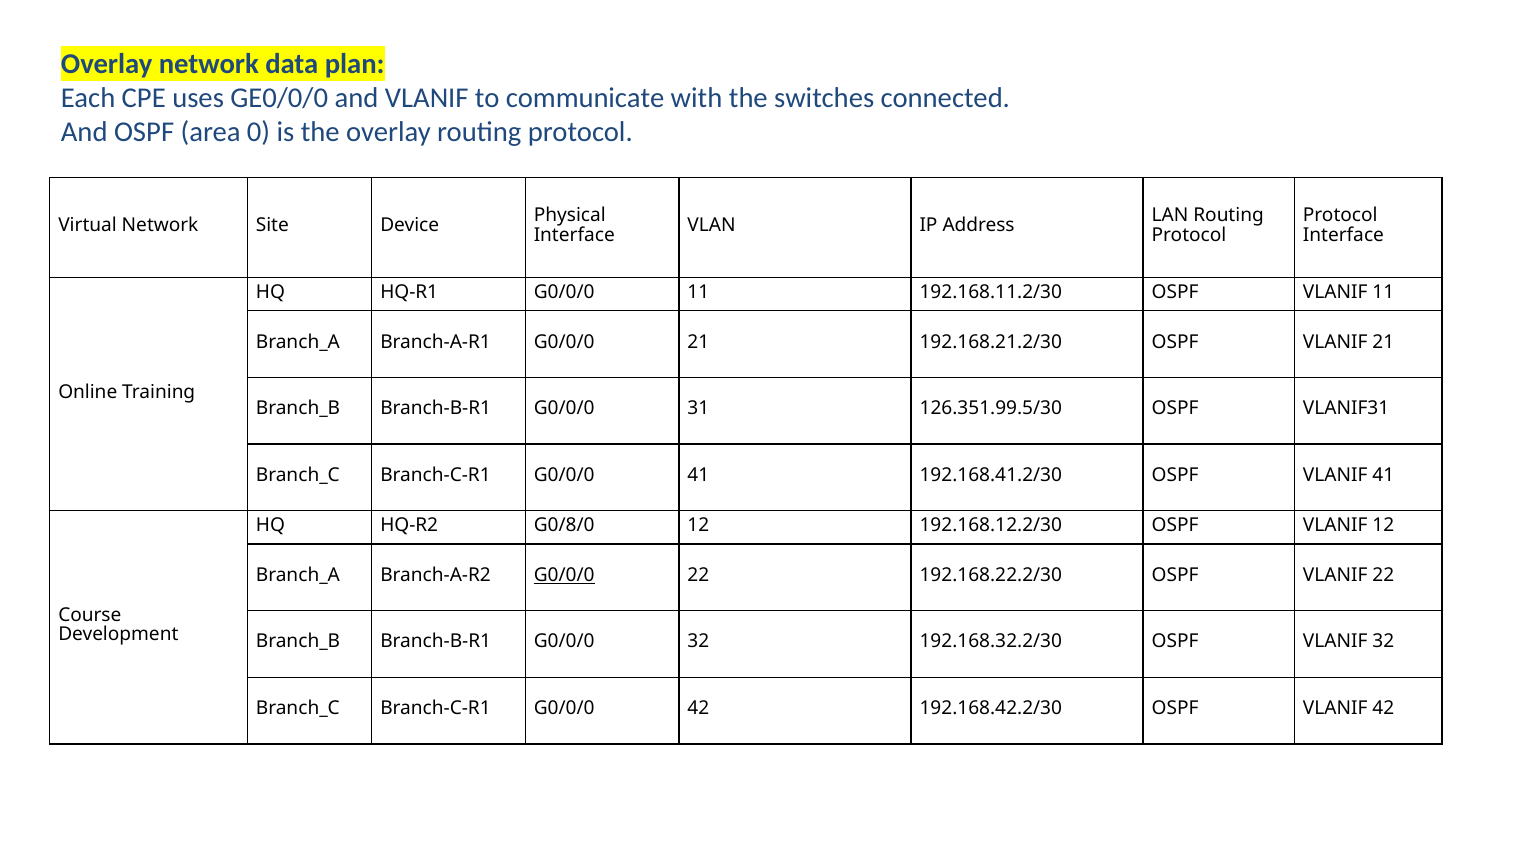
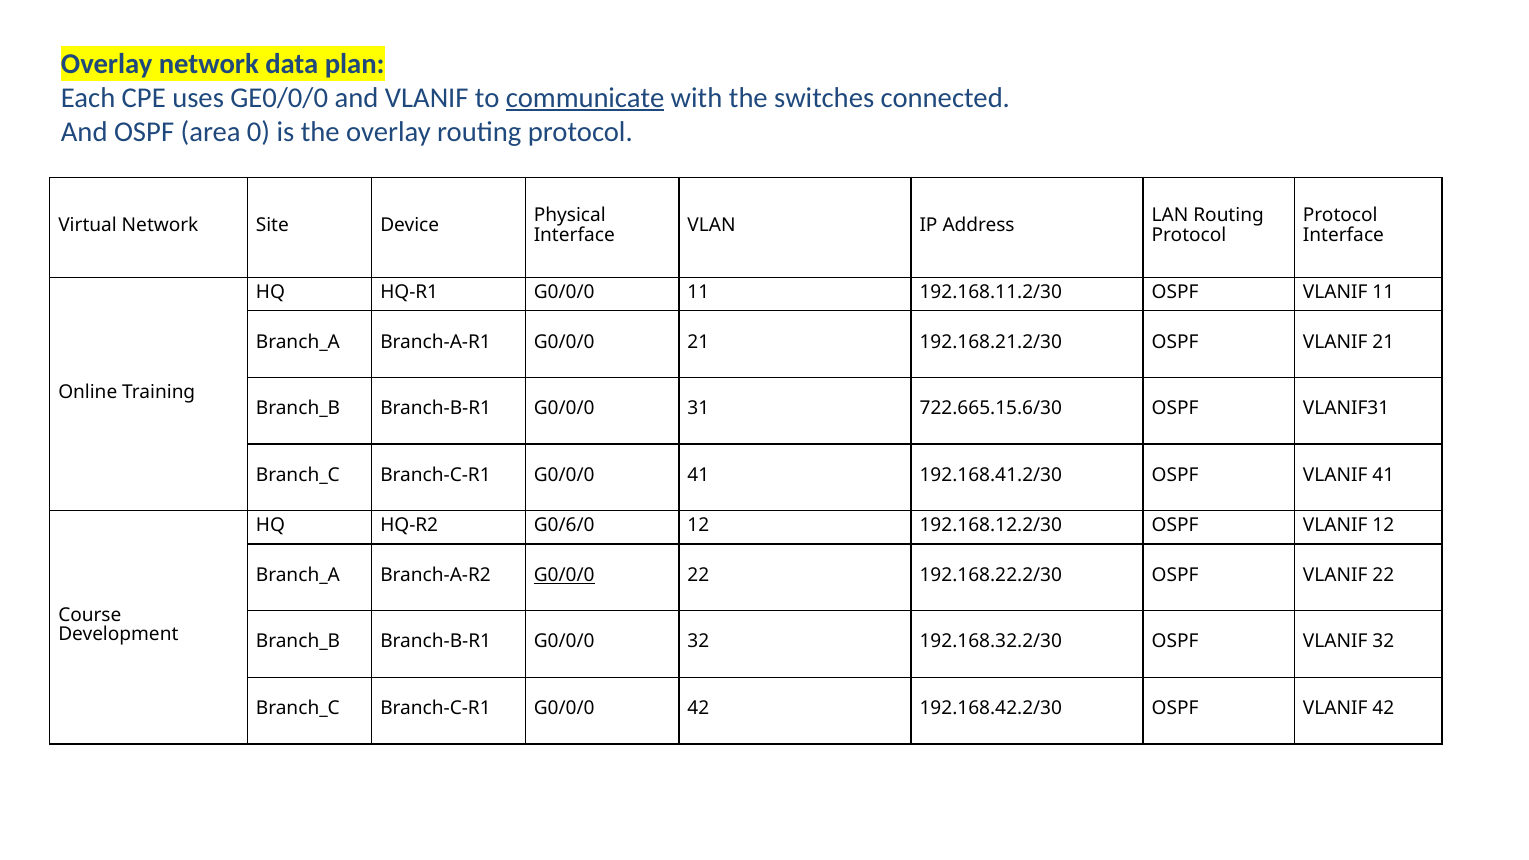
communicate underline: none -> present
126.351.99.5/30: 126.351.99.5/30 -> 722.665.15.6/30
G0/8/0: G0/8/0 -> G0/6/0
